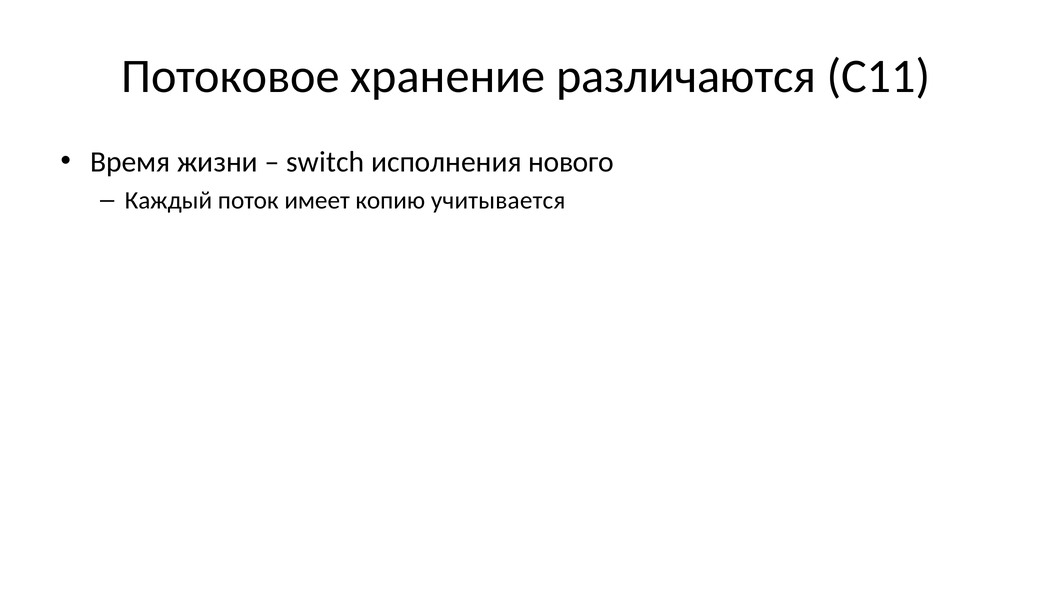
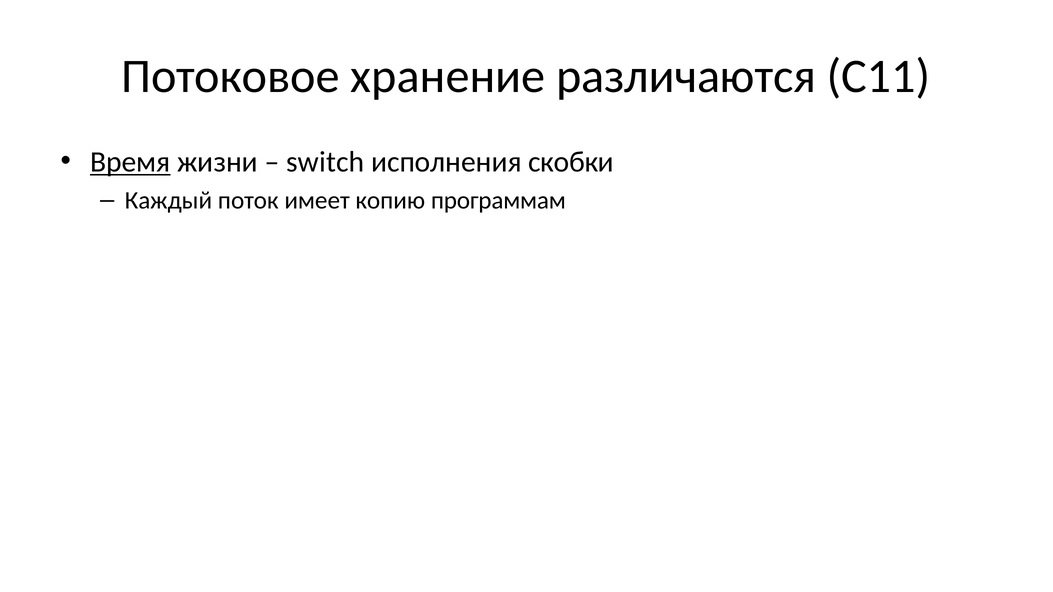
Время underline: none -> present
исполнения нового: нового -> скобки
учитывается: учитывается -> программам
